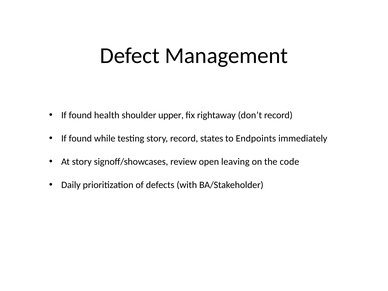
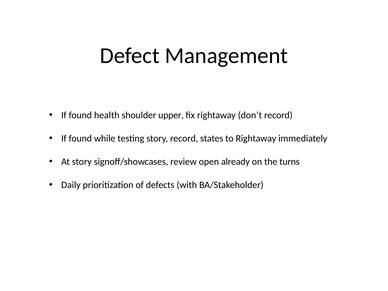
to Endpoints: Endpoints -> Rightaway
leaving: leaving -> already
code: code -> turns
